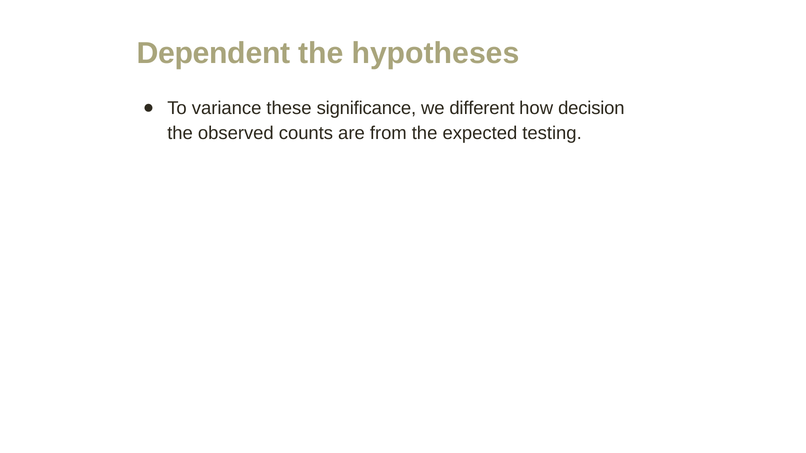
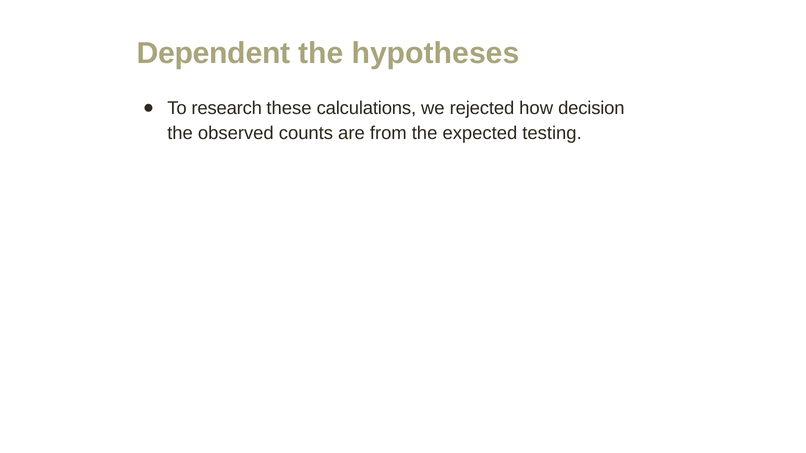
variance: variance -> research
significance: significance -> calculations
different: different -> rejected
